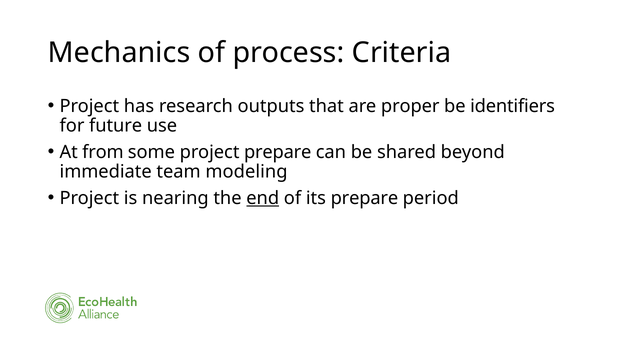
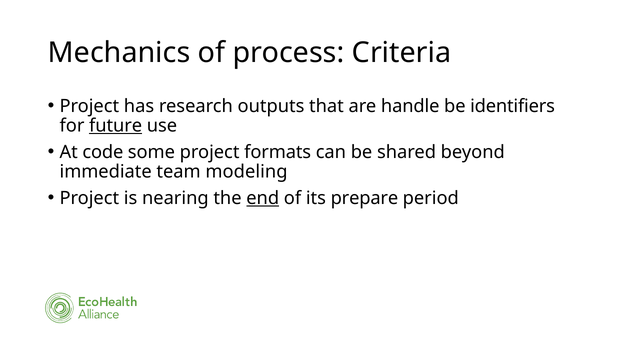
proper: proper -> handle
future underline: none -> present
from: from -> code
project prepare: prepare -> formats
